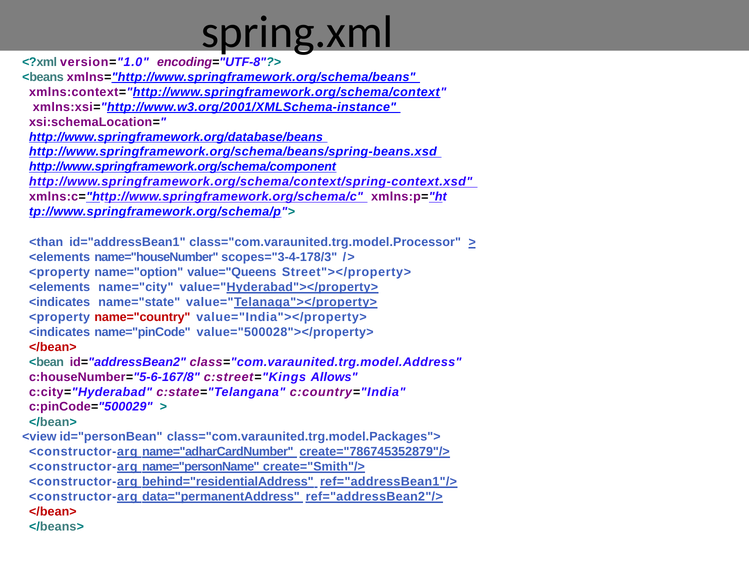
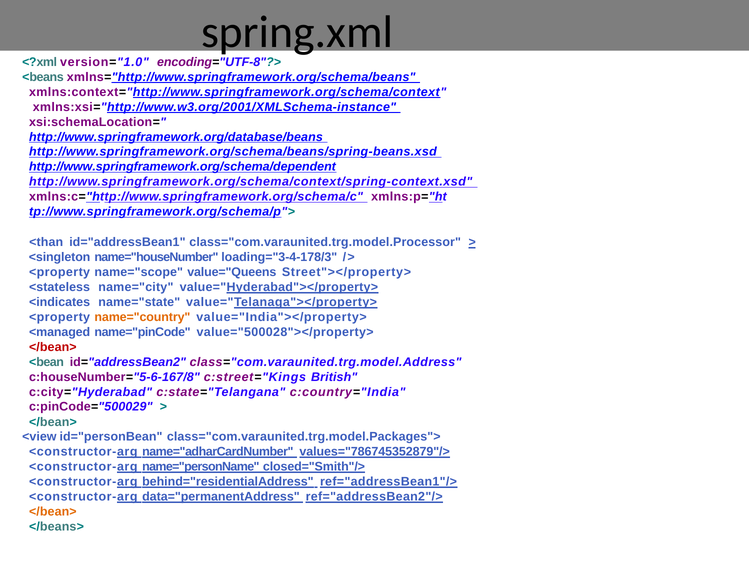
http://www.springframework.org/schema/component: http://www.springframework.org/schema/component -> http://www.springframework.org/schema/dependent
<elements at (60, 258): <elements -> <singleton
scopes="3-4-178/3: scopes="3-4-178/3 -> loading="3-4-178/3
name="option: name="option -> name="scope
<elements at (60, 288): <elements -> <stateless
name="country colour: red -> orange
<indicates at (60, 333): <indicates -> <managed
Allows: Allows -> British
create="786745352879"/>: create="786745352879"/> -> values="786745352879"/>
create="Smith"/>: create="Smith"/> -> closed="Smith"/>
</bean> at (53, 512) colour: red -> orange
